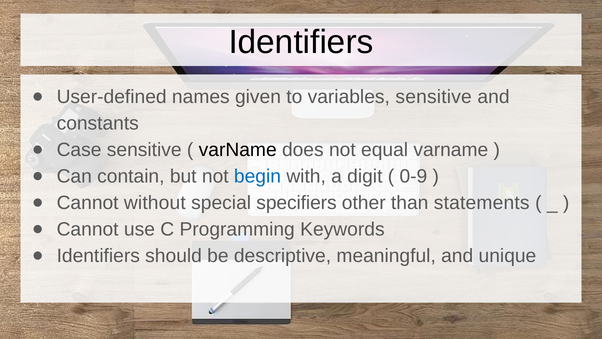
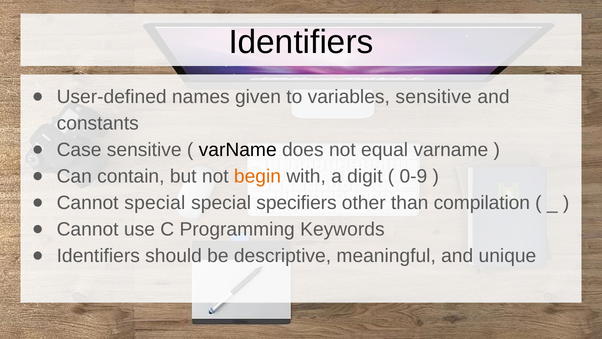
begin colour: blue -> orange
Cannot without: without -> special
statements: statements -> compilation
